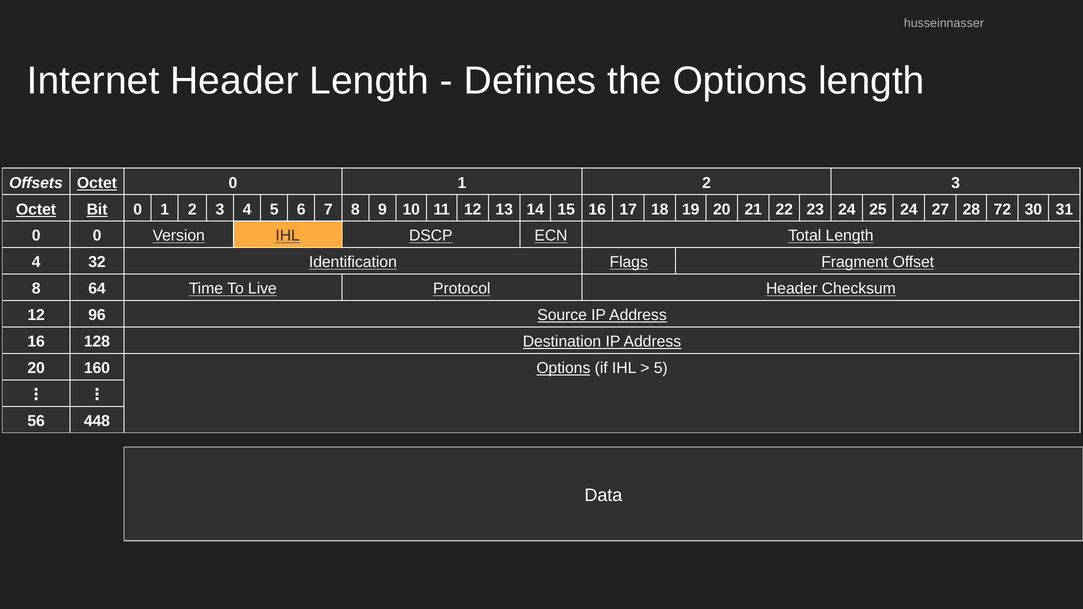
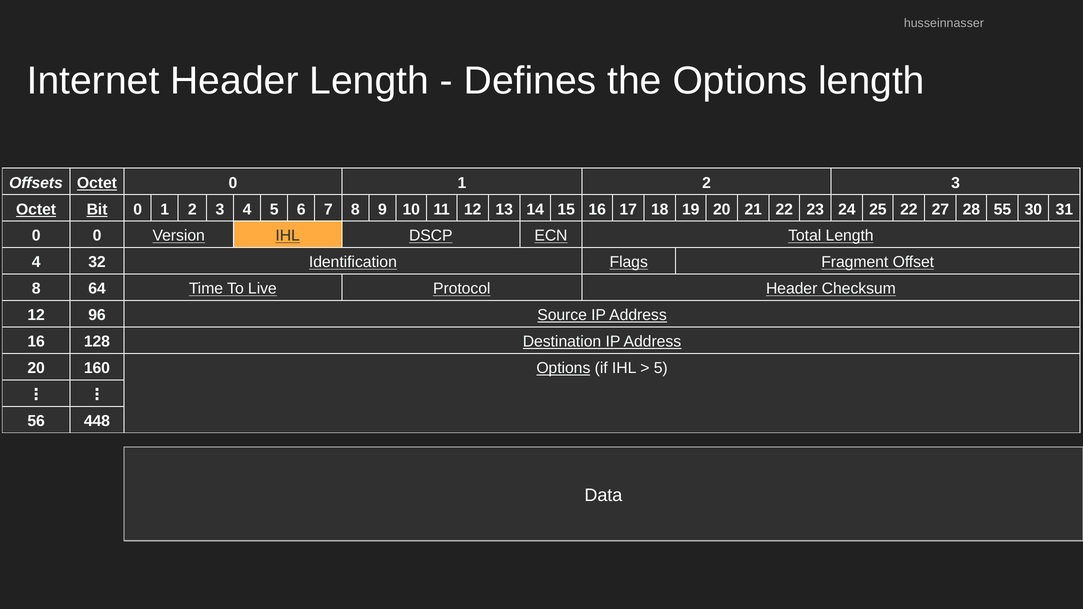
25 24: 24 -> 22
72: 72 -> 55
